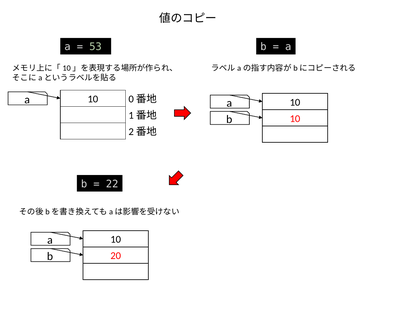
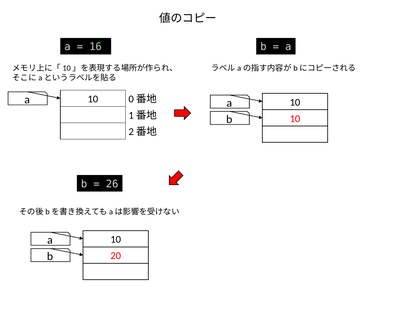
53: 53 -> 16
22: 22 -> 26
